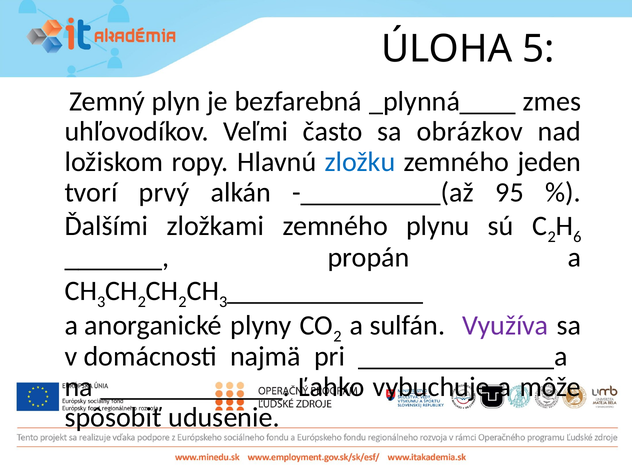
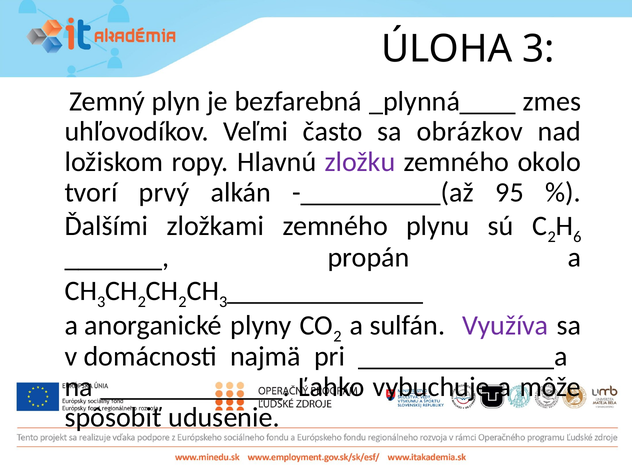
ÚLOHA 5: 5 -> 3
zložku colour: blue -> purple
jeden: jeden -> okolo
